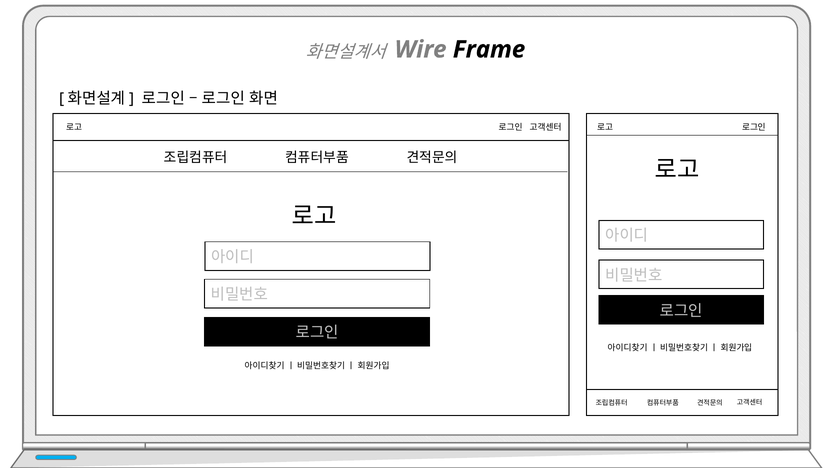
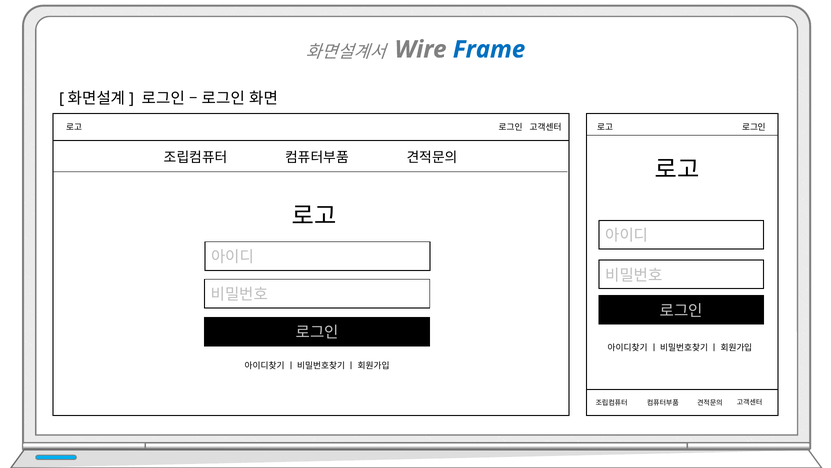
Frame colour: black -> blue
